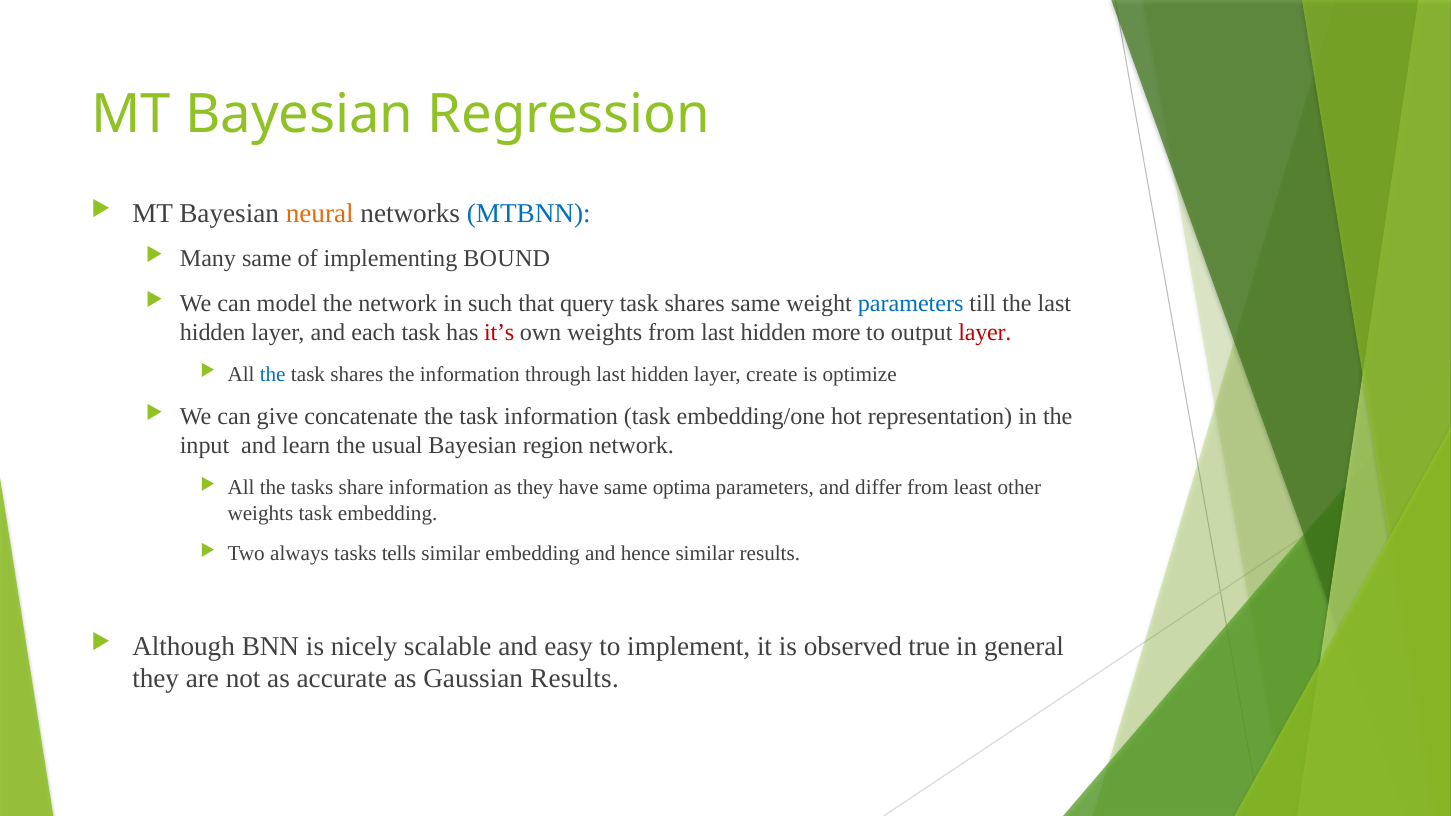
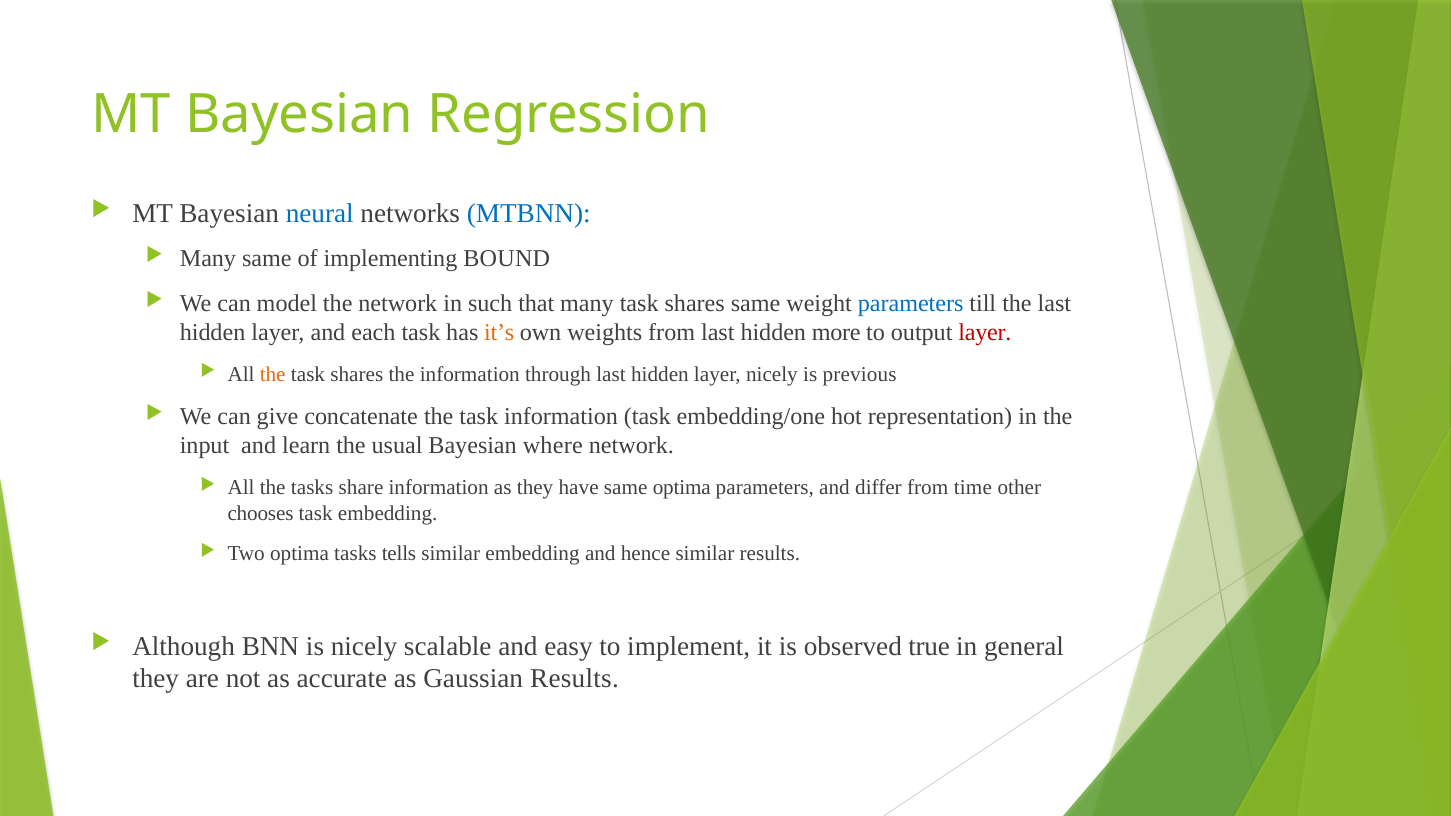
neural colour: orange -> blue
that query: query -> many
it’s colour: red -> orange
the at (273, 374) colour: blue -> orange
layer create: create -> nicely
optimize: optimize -> previous
region: region -> where
least: least -> time
weights at (260, 513): weights -> chooses
Two always: always -> optima
